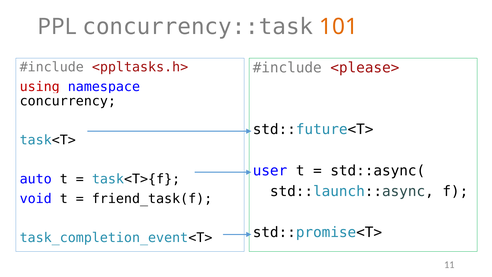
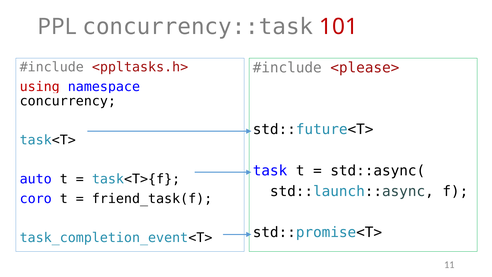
101 colour: orange -> red
user: user -> task
void: void -> coro
